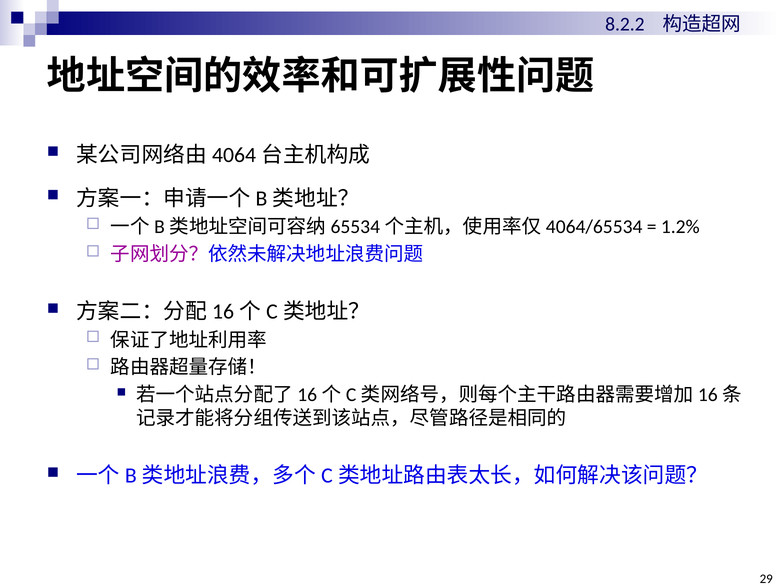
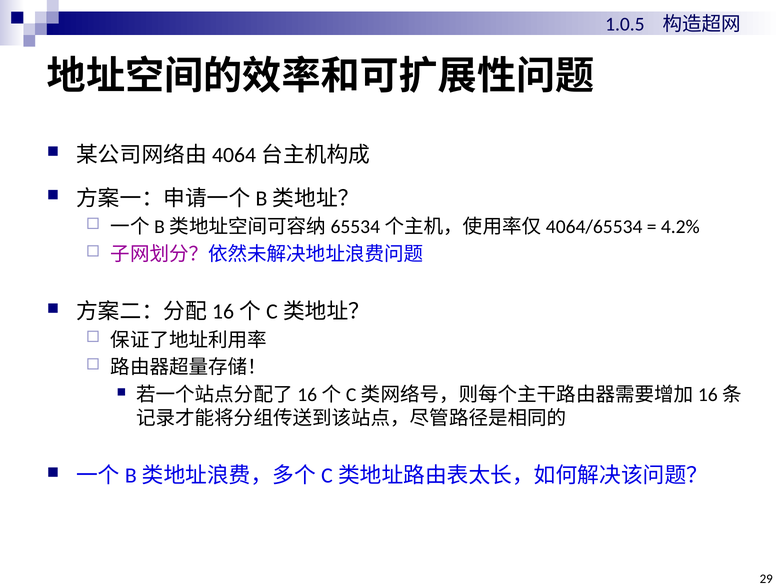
8.2.2: 8.2.2 -> 1.0.5
1.2%: 1.2% -> 4.2%
